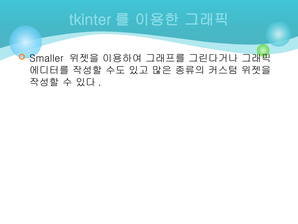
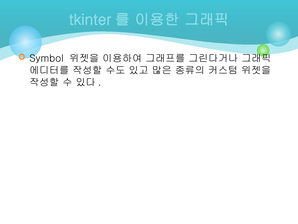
Smaller: Smaller -> Symbol
